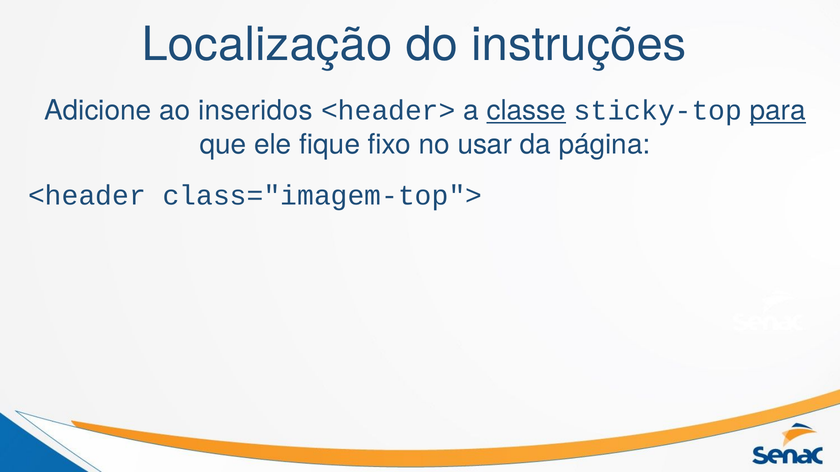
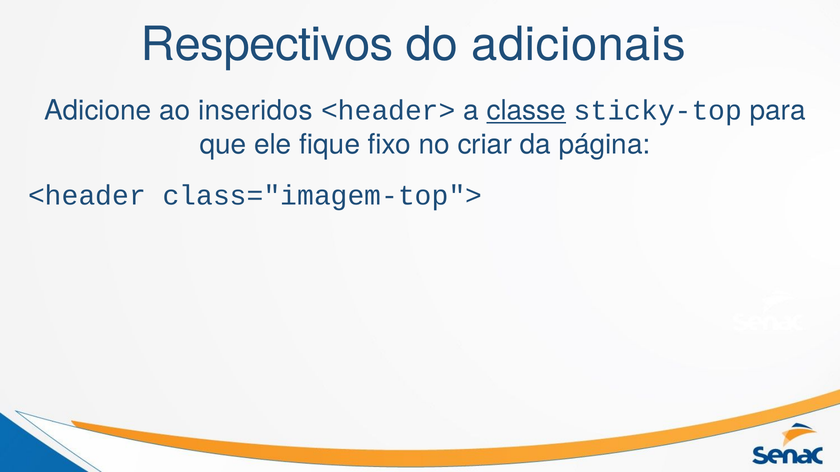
Localização: Localização -> Respectivos
instruções: instruções -> adicionais
para underline: present -> none
usar: usar -> criar
